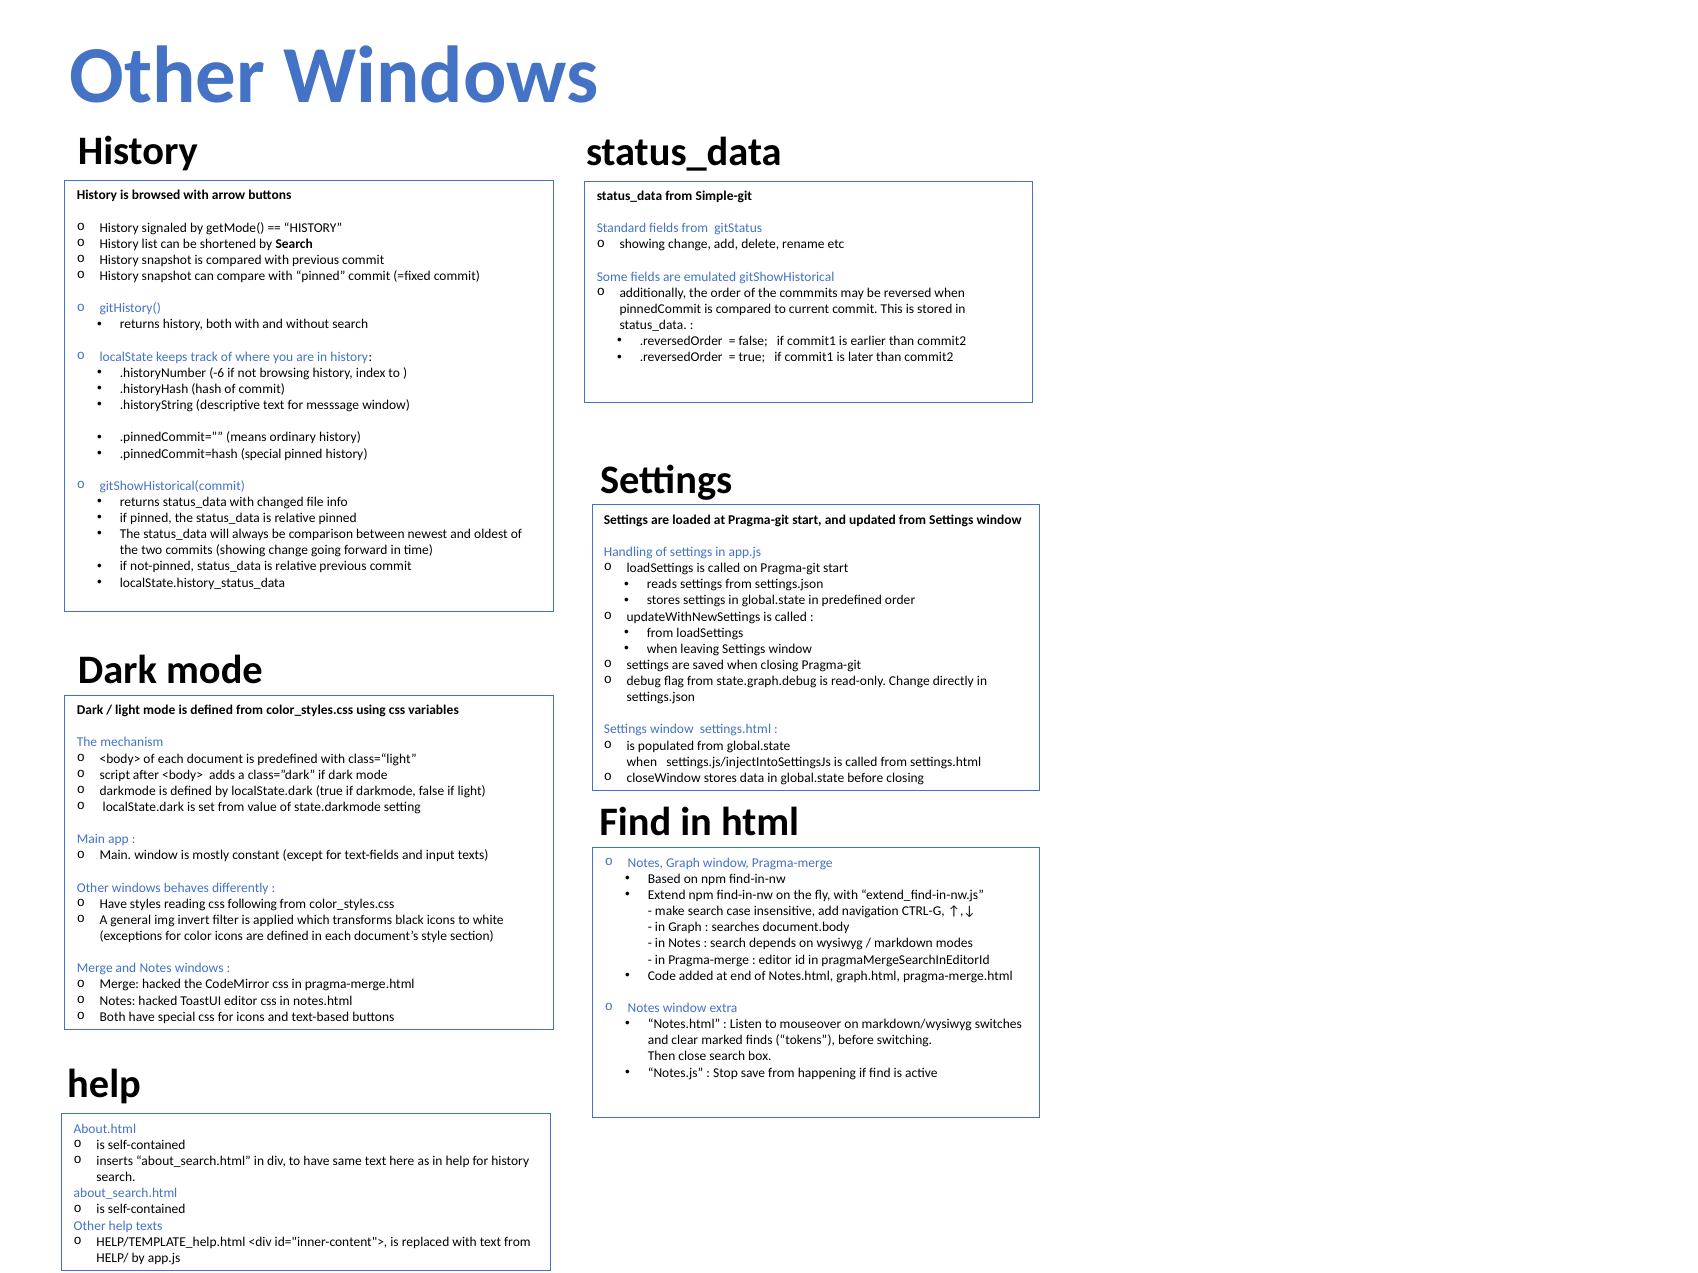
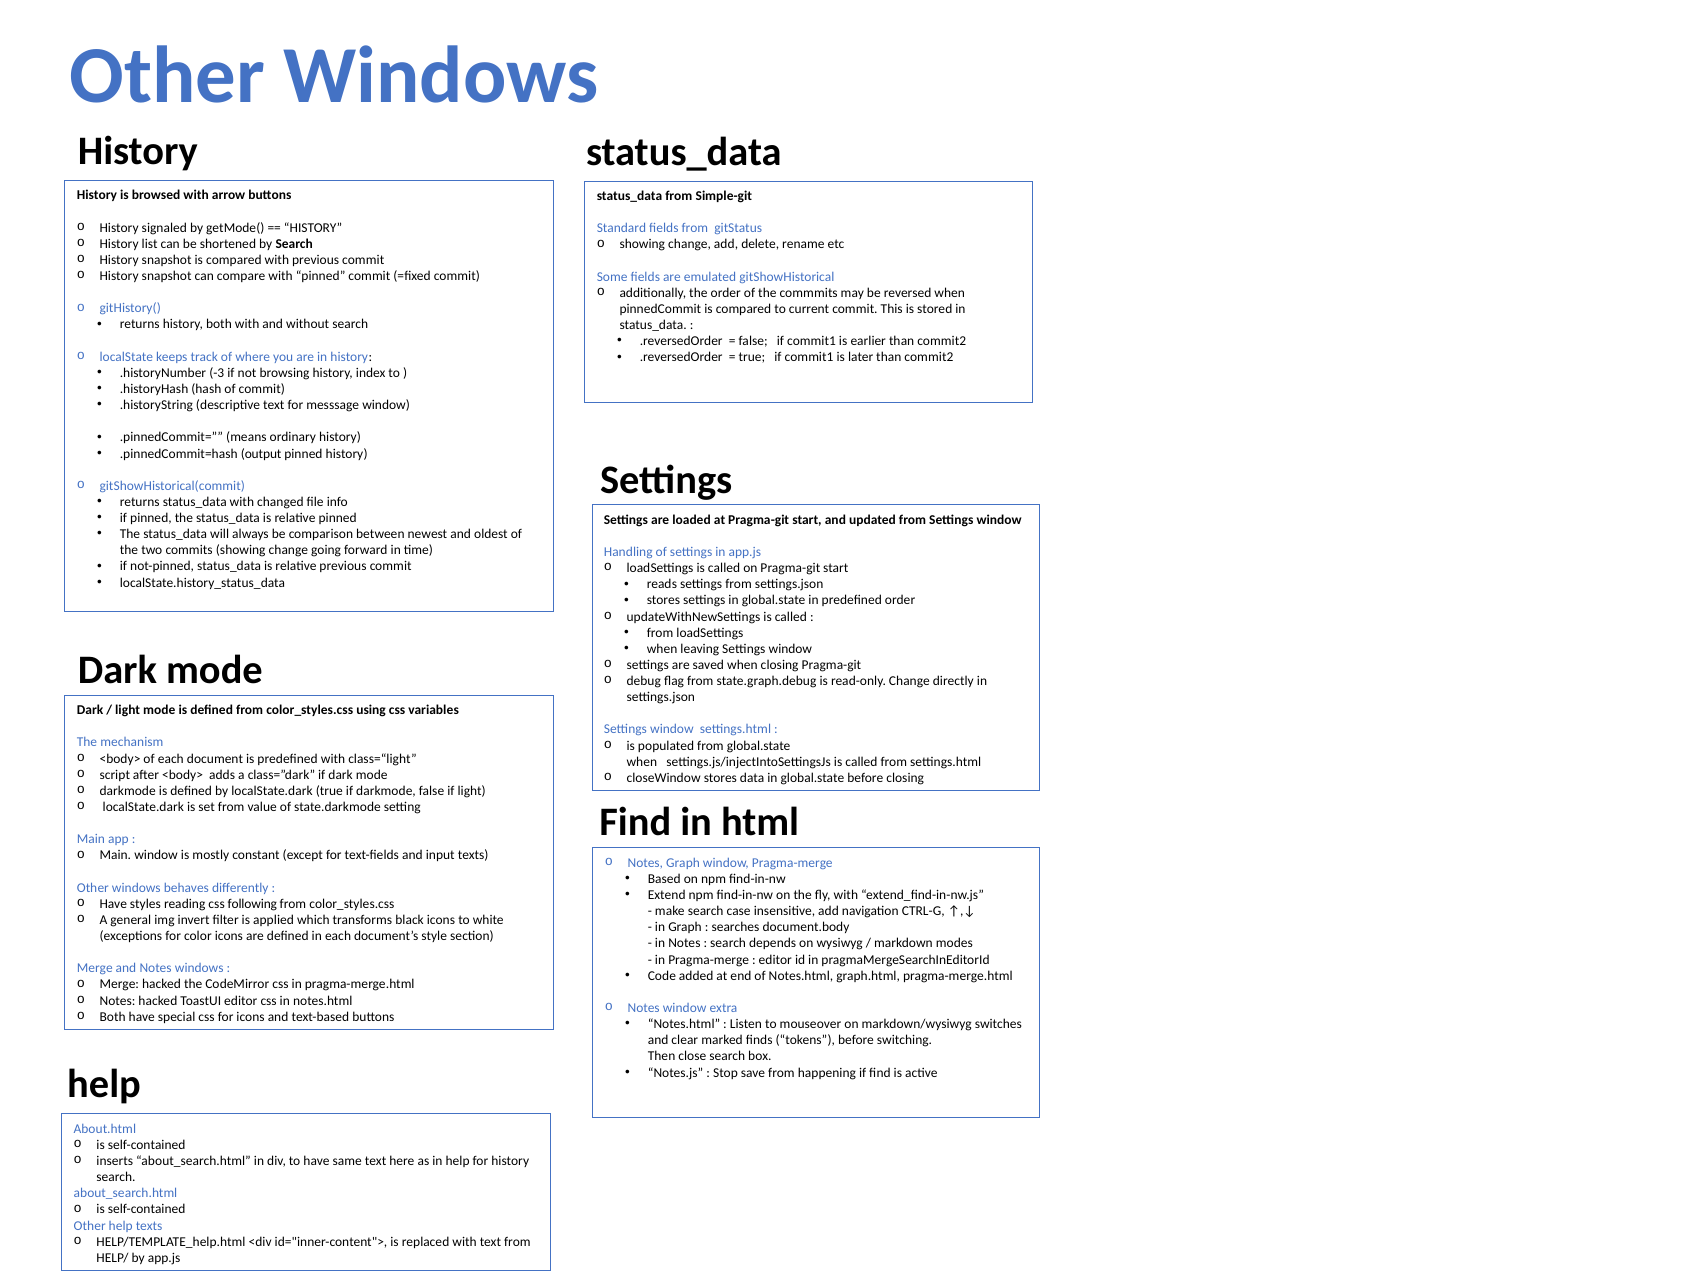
-6: -6 -> -3
.pinnedCommit=hash special: special -> output
